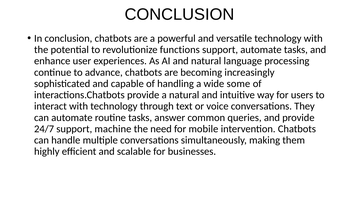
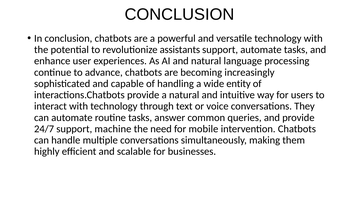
functions: functions -> assistants
some: some -> entity
